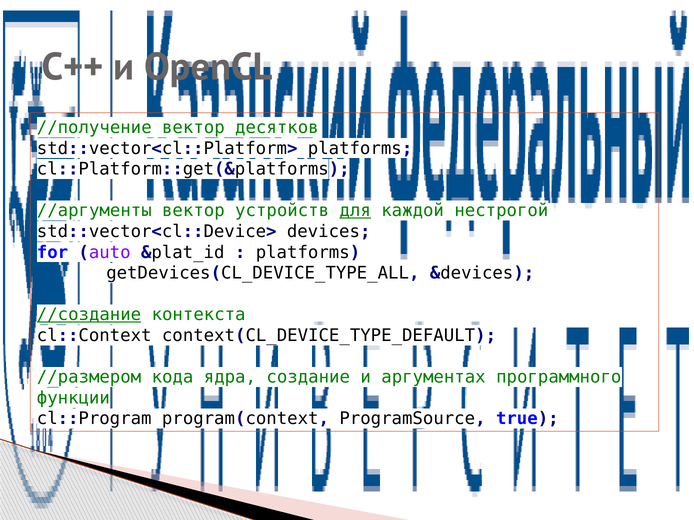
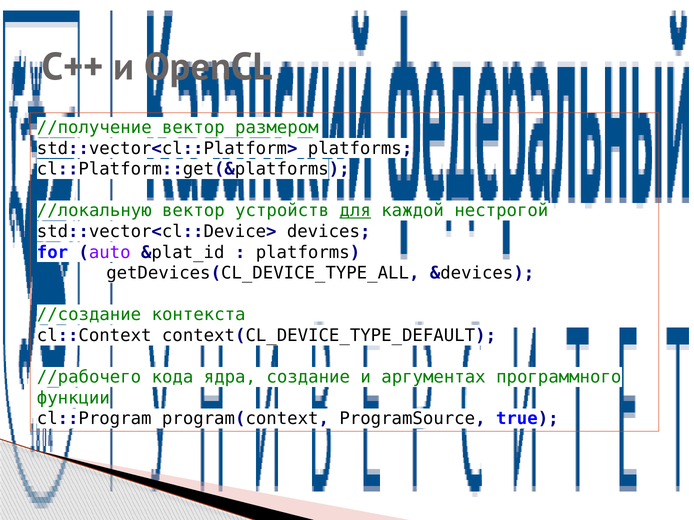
десятков: десятков -> размером
//аргументы: //аргументы -> //локальную
//создание underline: present -> none
//размером: //размером -> //рабочего
